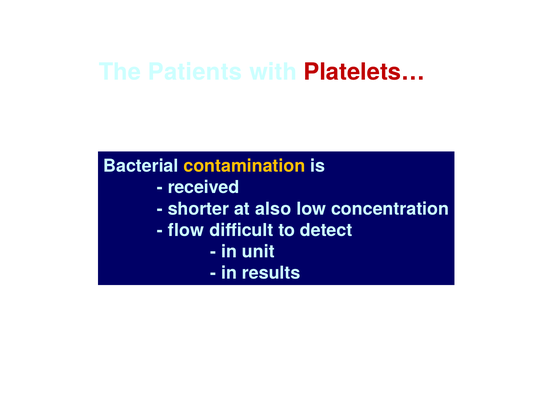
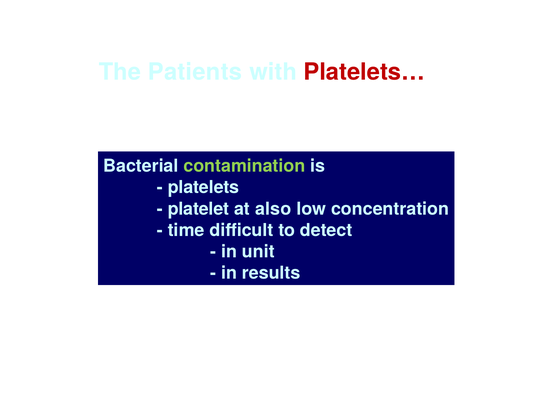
contamination colour: yellow -> light green
received: received -> platelets
shorter: shorter -> platelet
flow: flow -> time
